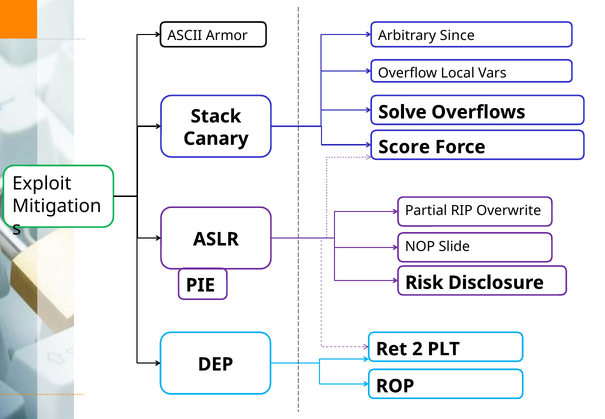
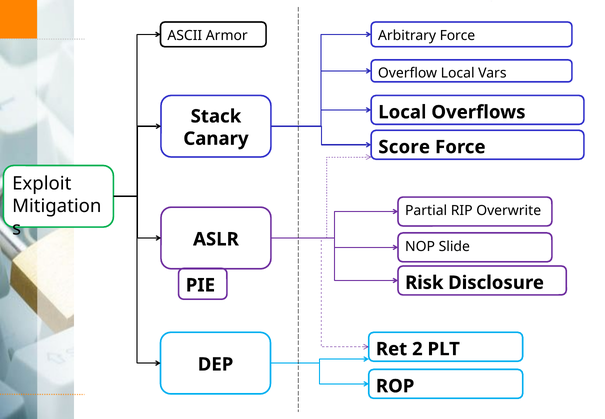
Arbitrary Since: Since -> Force
Solve at (402, 112): Solve -> Local
